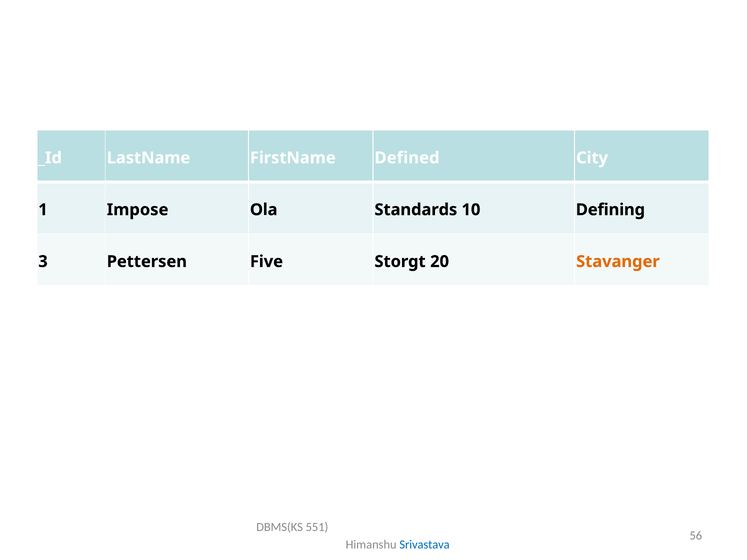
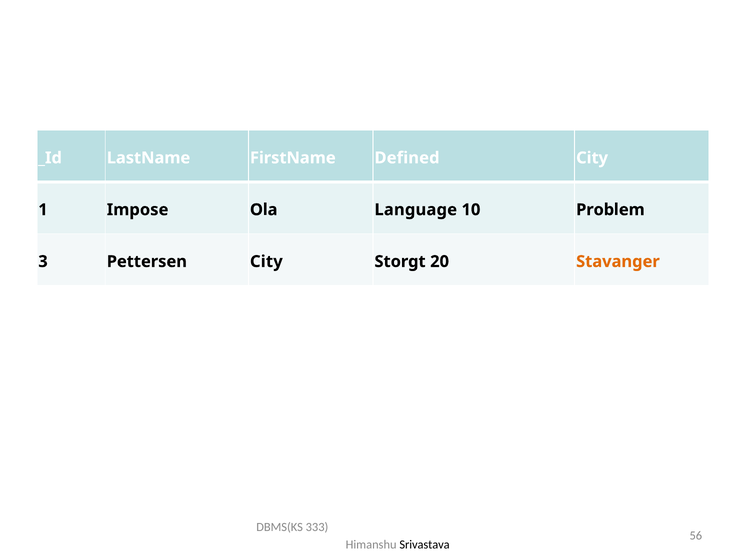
Standards: Standards -> Language
Defining: Defining -> Problem
Pettersen Five: Five -> City
551: 551 -> 333
Srivastava colour: blue -> black
